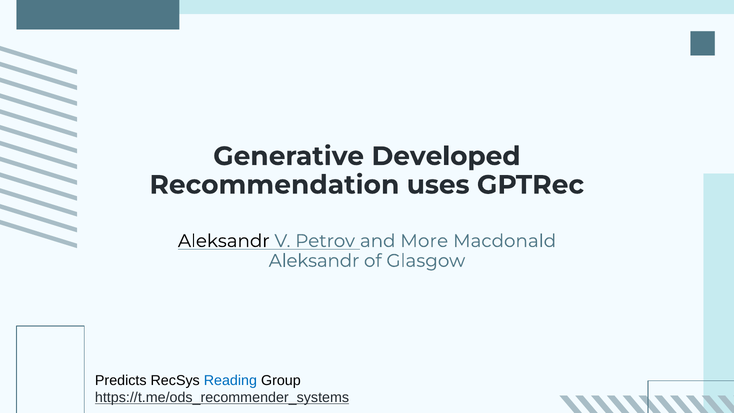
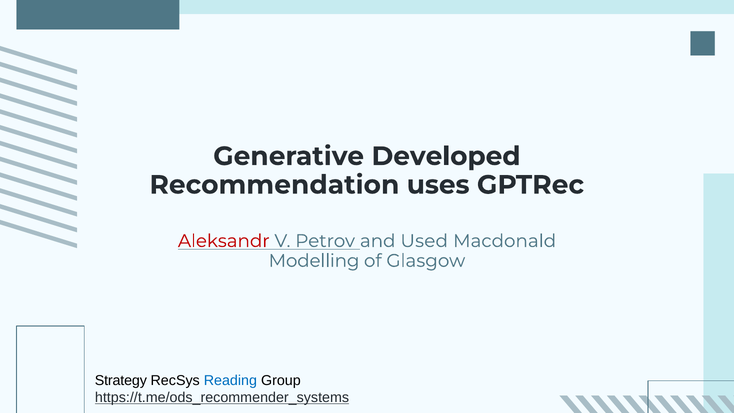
Aleksandr at (224, 241) colour: black -> red
More: More -> Used
Aleksandr at (314, 261): Aleksandr -> Modelling
Predicts: Predicts -> Strategy
